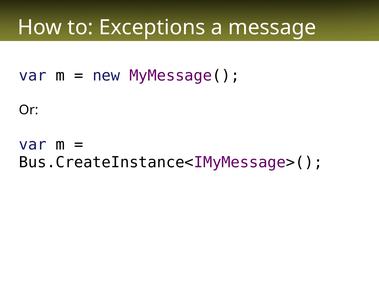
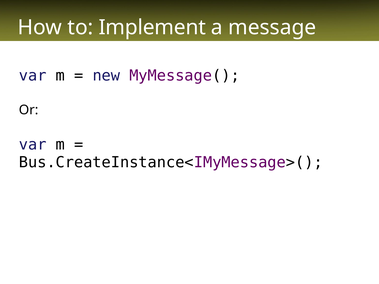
Exceptions: Exceptions -> Implement
